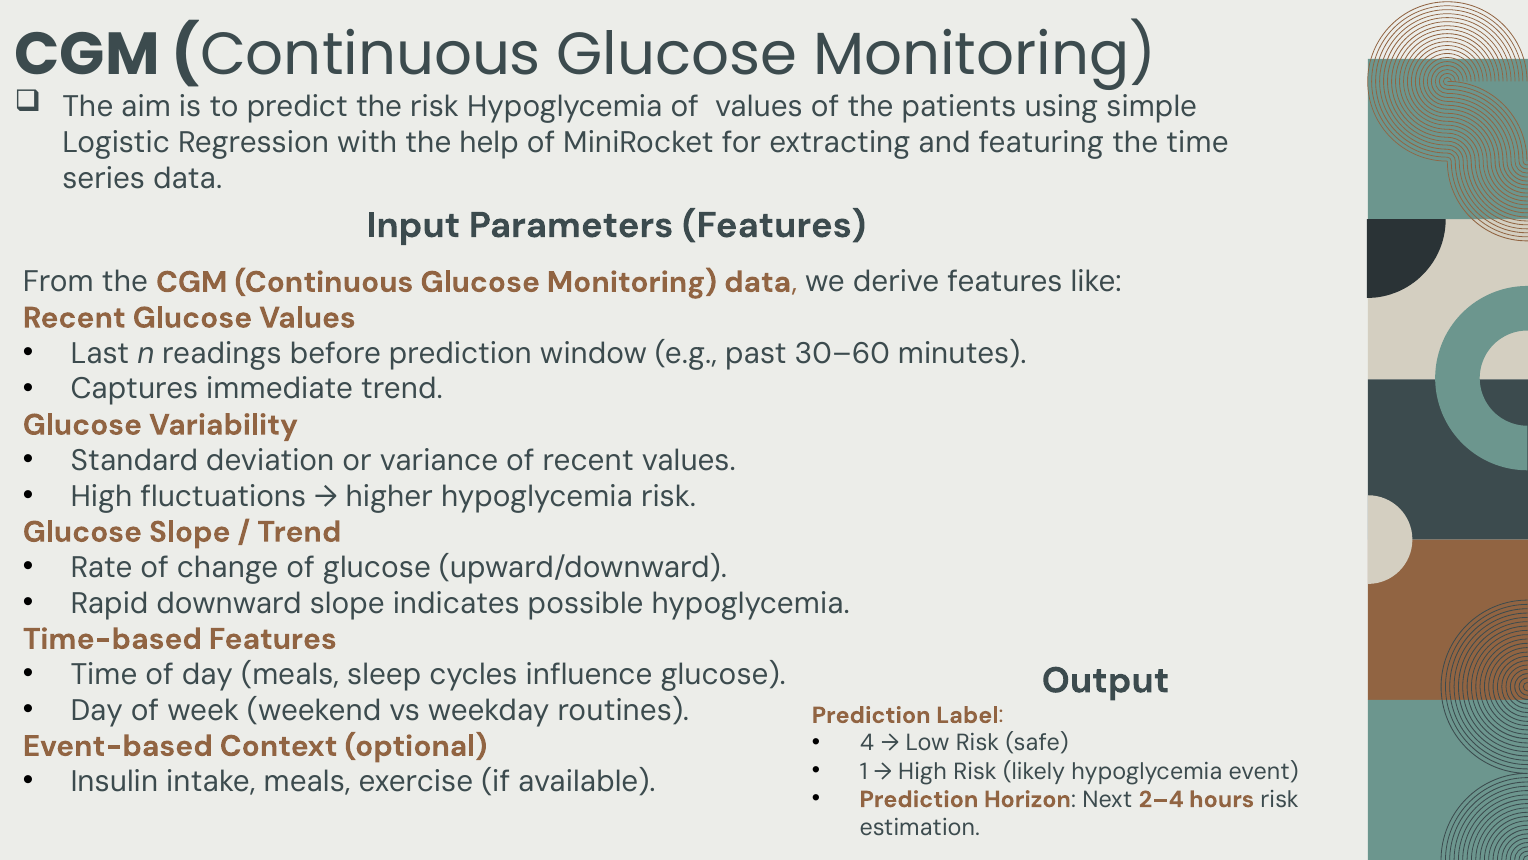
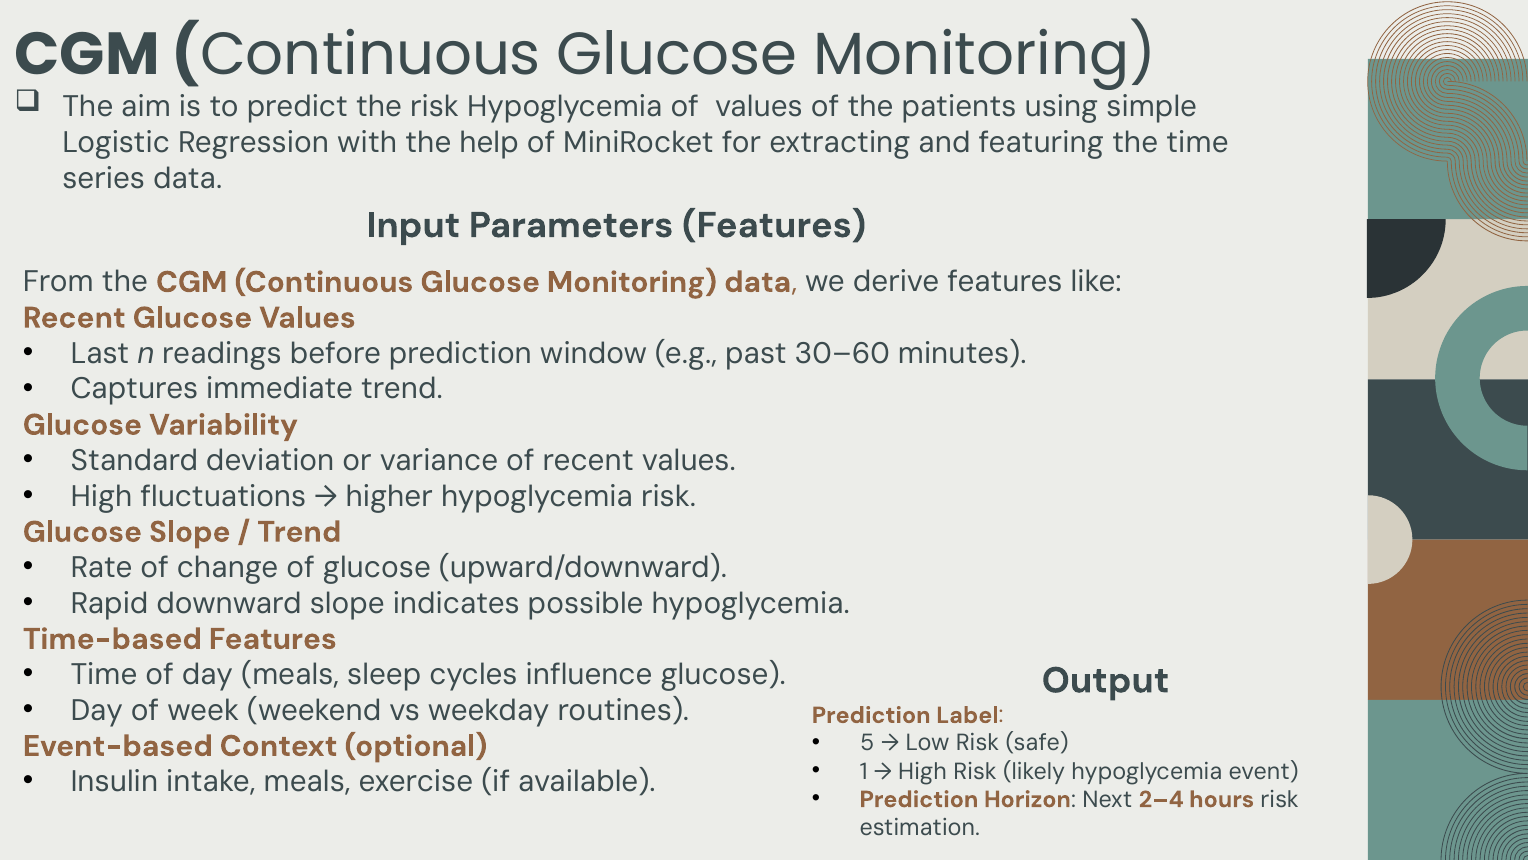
4: 4 -> 5
